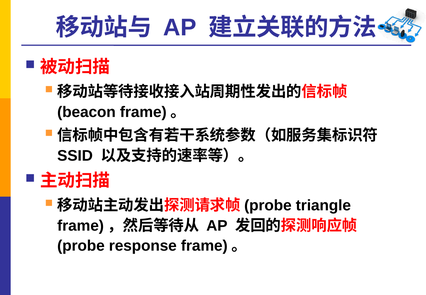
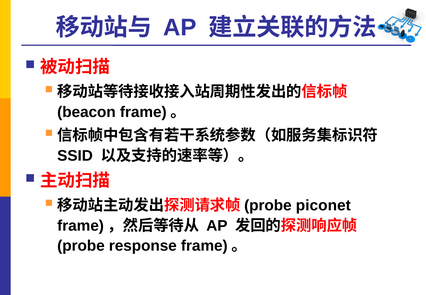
triangle: triangle -> piconet
